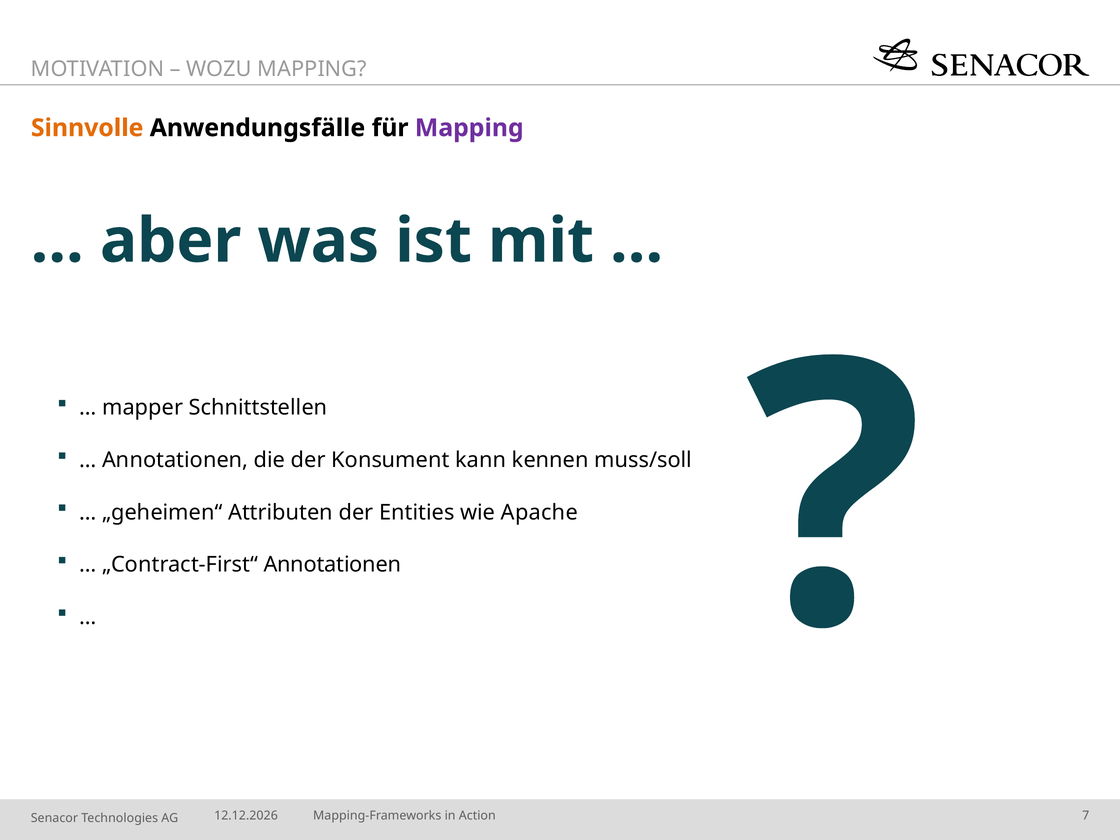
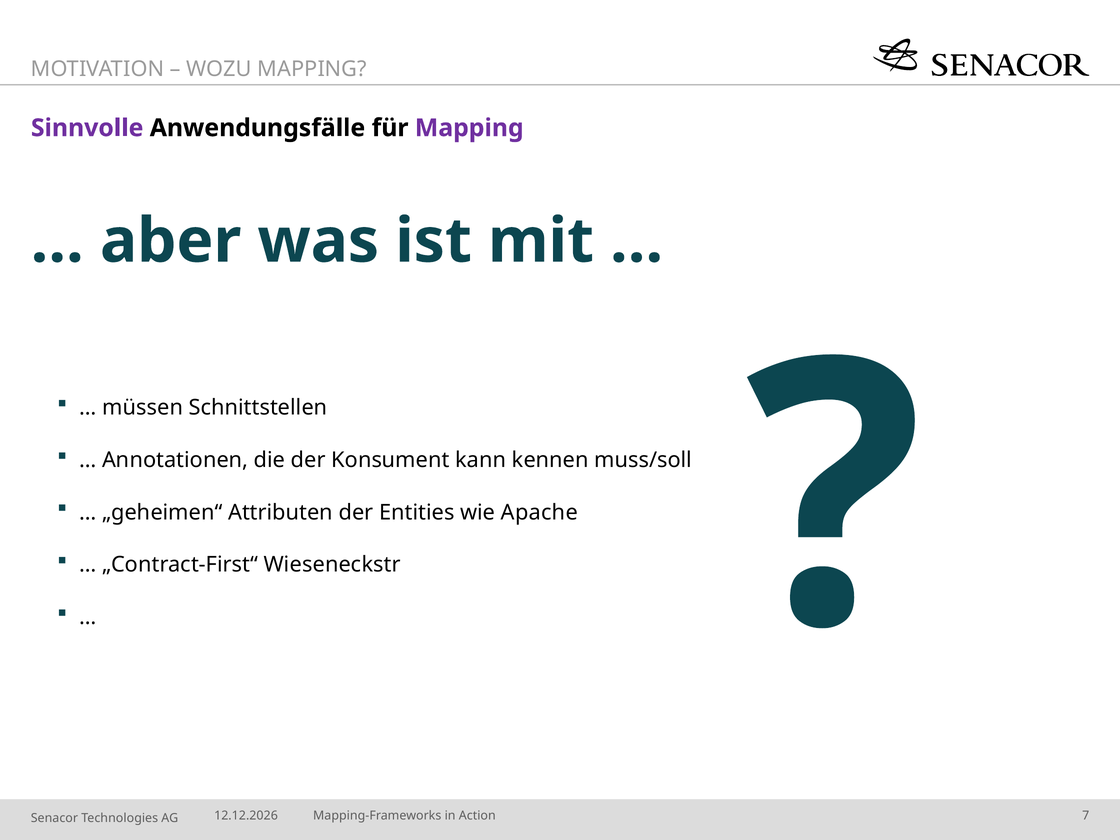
Sinnvolle colour: orange -> purple
mapper: mapper -> müssen
„Contract-First“ Annotationen: Annotationen -> Wieseneckstr
